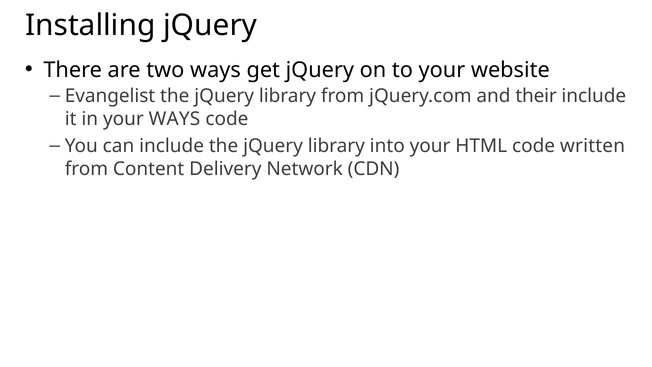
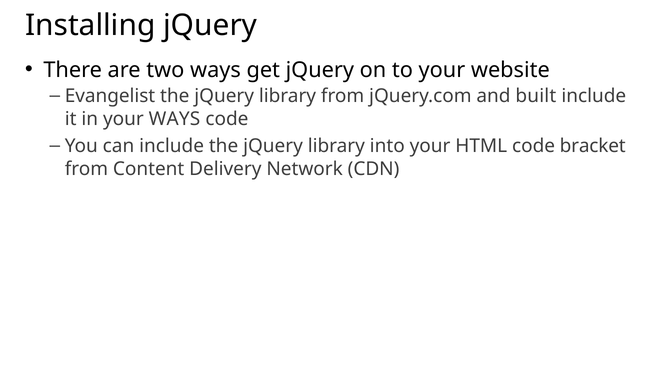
their: their -> built
written: written -> bracket
